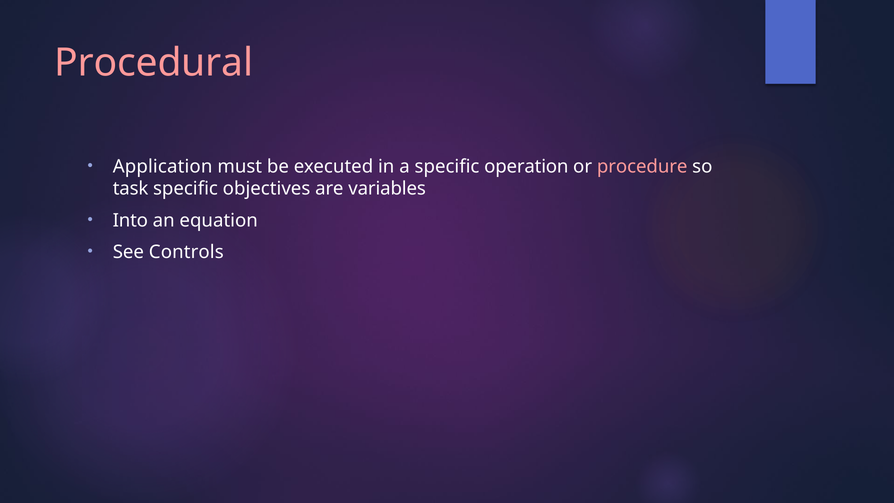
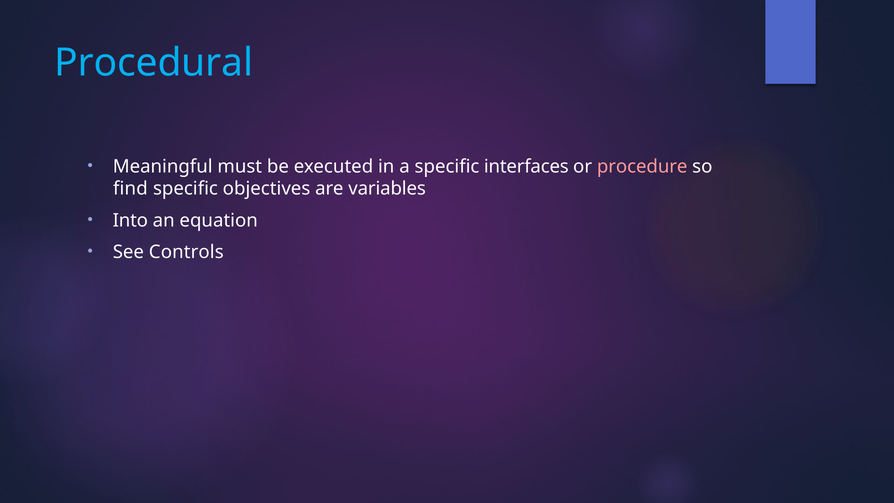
Procedural colour: pink -> light blue
Application: Application -> Meaningful
operation: operation -> interfaces
task: task -> find
